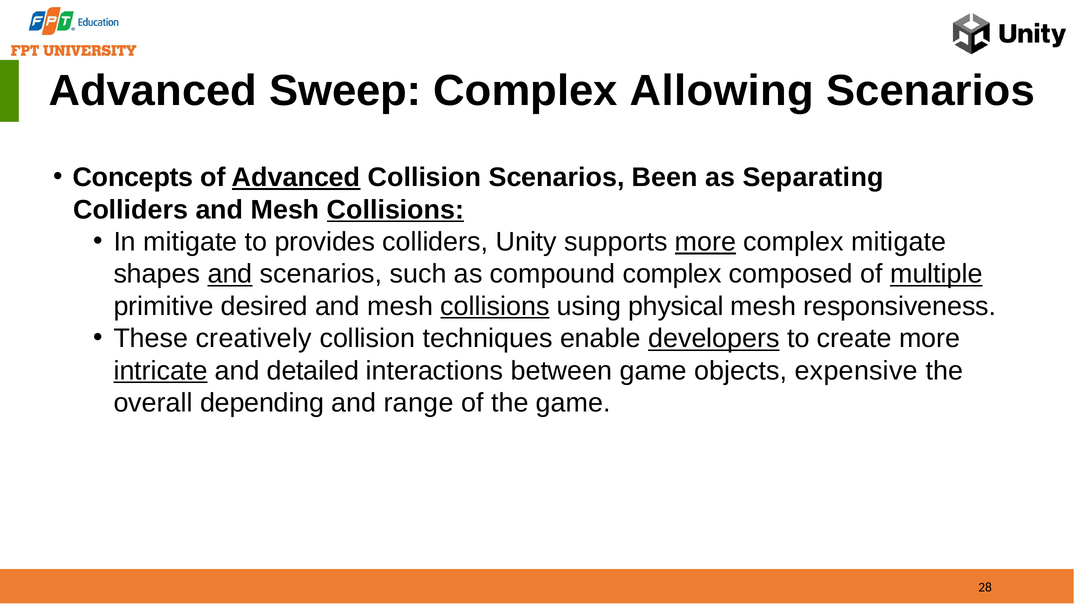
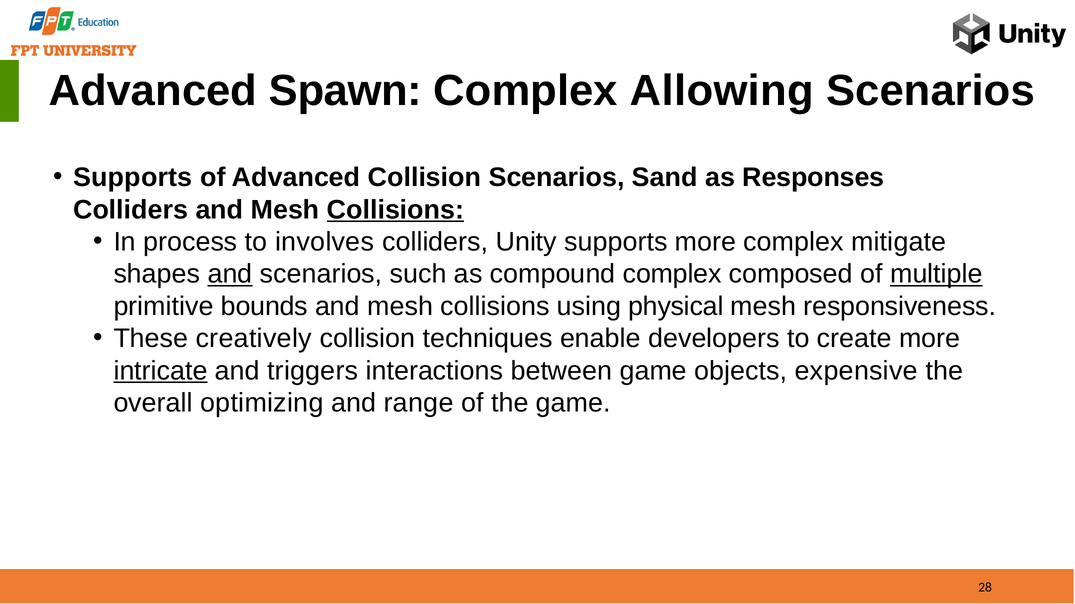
Sweep: Sweep -> Spawn
Concepts at (133, 178): Concepts -> Supports
Advanced at (296, 178) underline: present -> none
Been: Been -> Sand
Separating: Separating -> Responses
In mitigate: mitigate -> process
provides: provides -> involves
more at (705, 242) underline: present -> none
desired: desired -> bounds
collisions at (495, 307) underline: present -> none
developers underline: present -> none
detailed: detailed -> triggers
depending: depending -> optimizing
